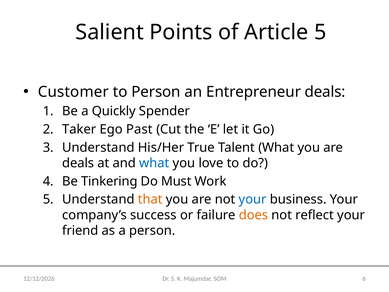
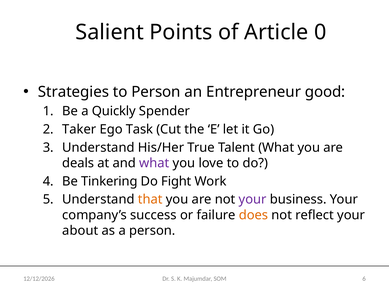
Article 5: 5 -> 0
Customer: Customer -> Strategies
Entrepreneur deals: deals -> good
Past: Past -> Task
what at (154, 163) colour: blue -> purple
Must: Must -> Fight
your at (253, 199) colour: blue -> purple
friend: friend -> about
